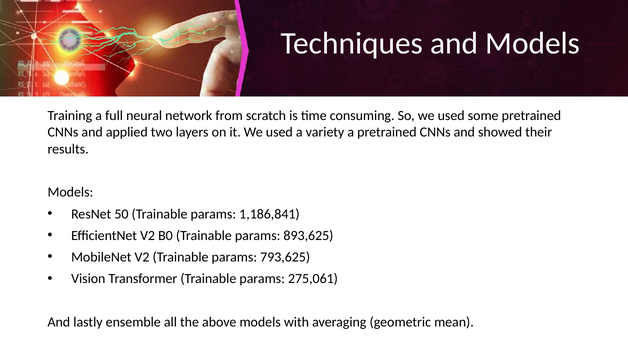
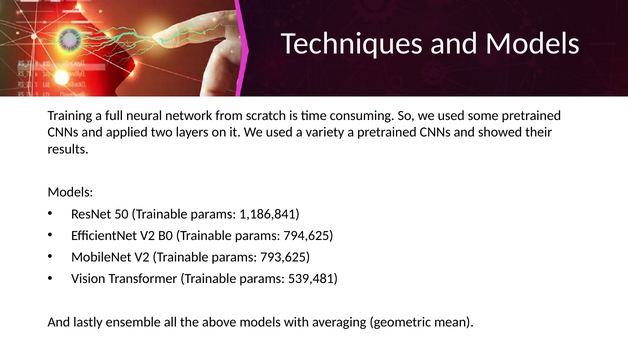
893,625: 893,625 -> 794,625
275,061: 275,061 -> 539,481
